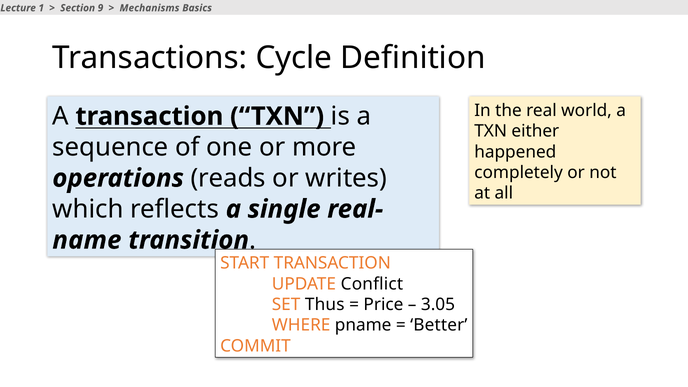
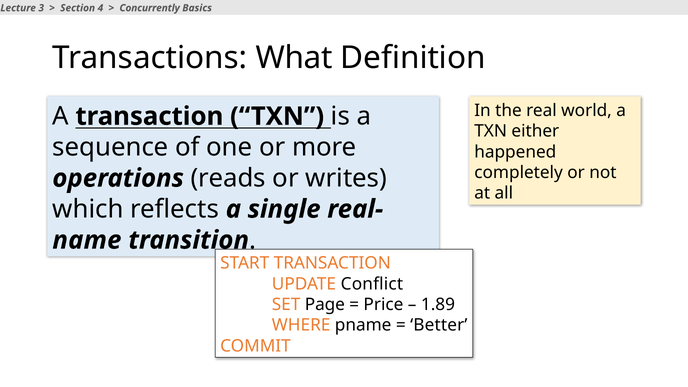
1: 1 -> 3
9: 9 -> 4
Mechanisms: Mechanisms -> Concurrently
Cycle: Cycle -> What
Thus: Thus -> Page
3.05: 3.05 -> 1.89
